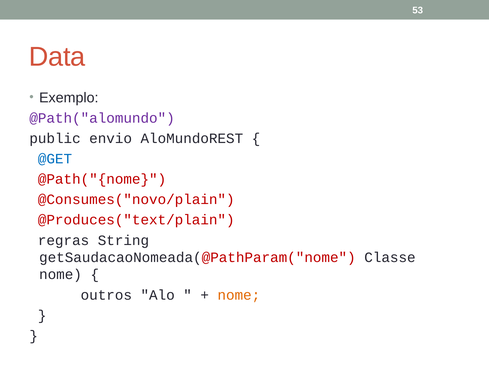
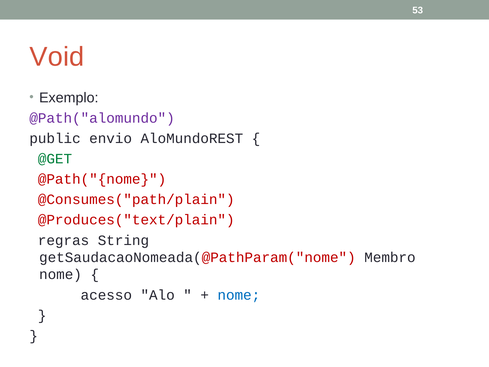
Data: Data -> Void
@GET colour: blue -> green
@Consumes("novo/plain: @Consumes("novo/plain -> @Consumes("path/plain
Classe: Classe -> Membro
outros: outros -> acesso
nome at (239, 295) colour: orange -> blue
